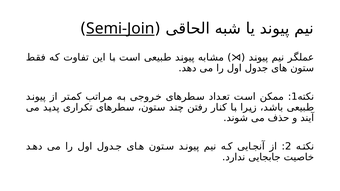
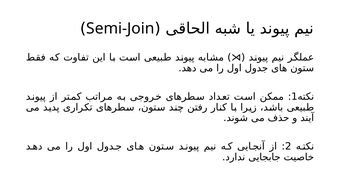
Semi-Join underline: present -> none
